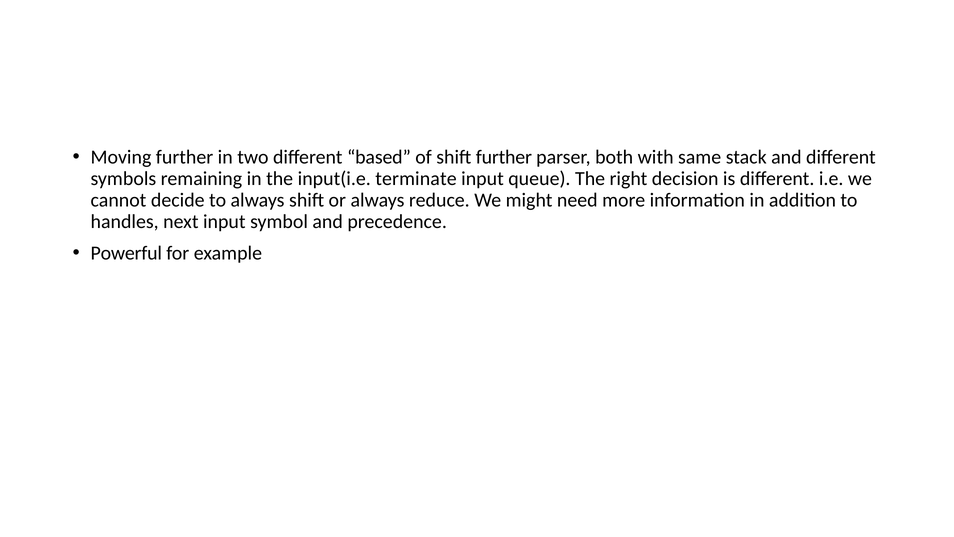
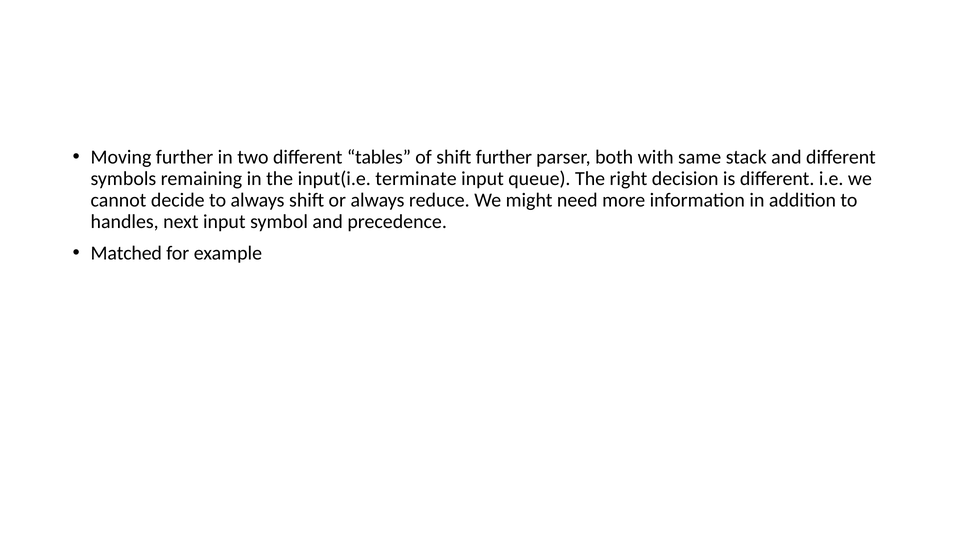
based: based -> tables
Powerful: Powerful -> Matched
